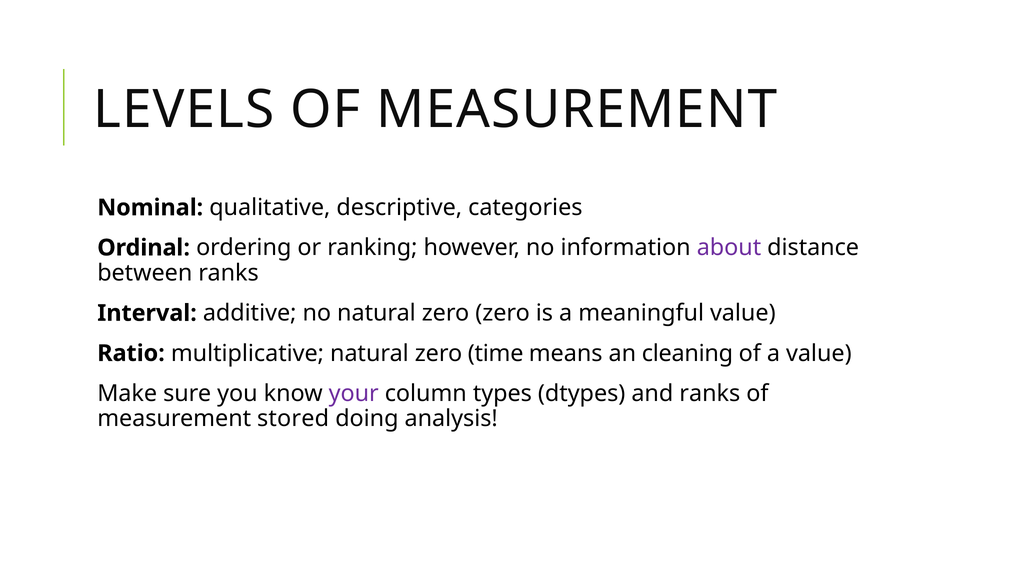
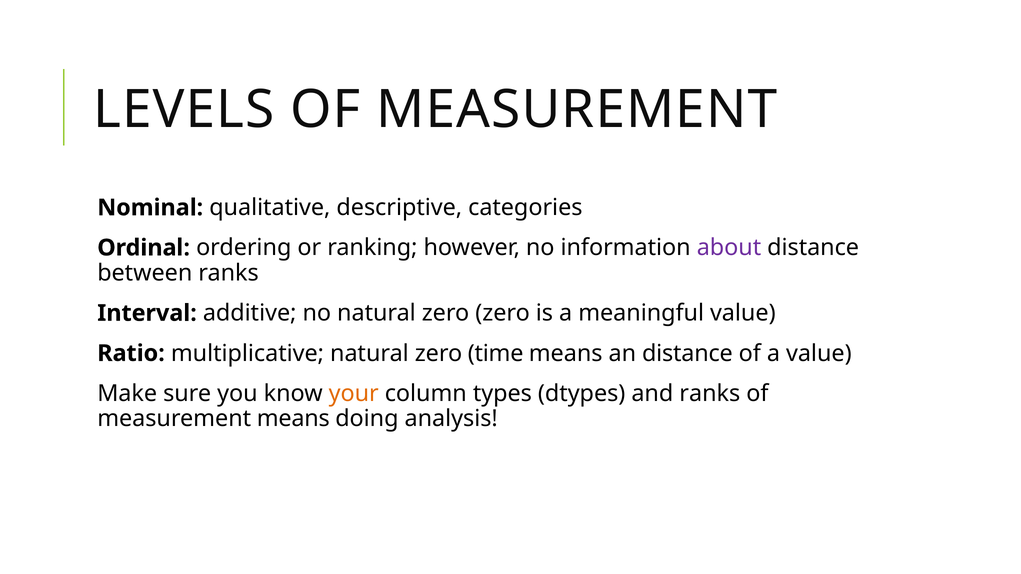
an cleaning: cleaning -> distance
your colour: purple -> orange
measurement stored: stored -> means
